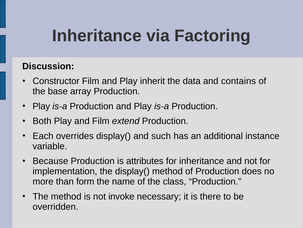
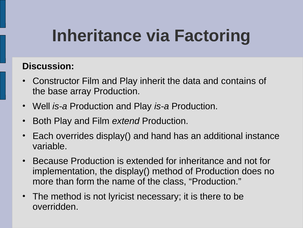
Play at (41, 106): Play -> Well
such: such -> hand
attributes: attributes -> extended
invoke: invoke -> lyricist
